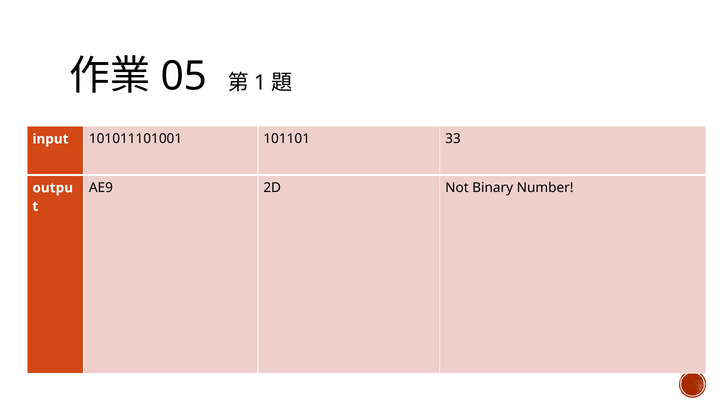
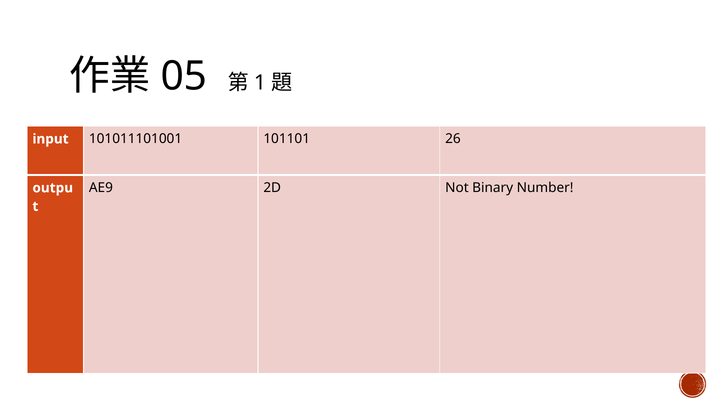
33: 33 -> 26
